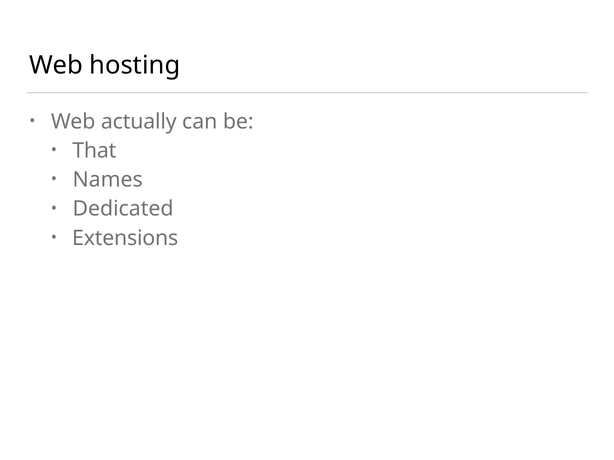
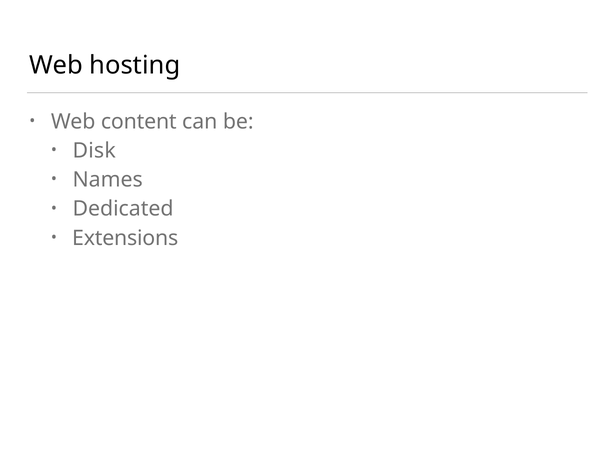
actually: actually -> content
That: That -> Disk
